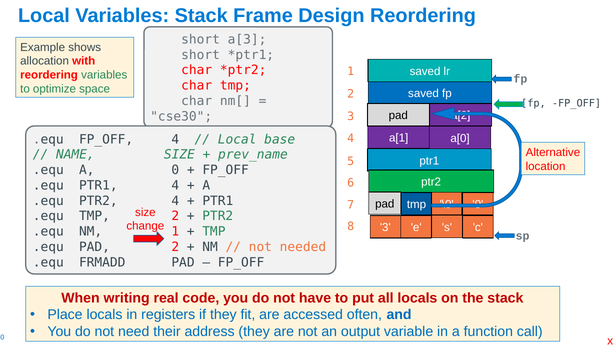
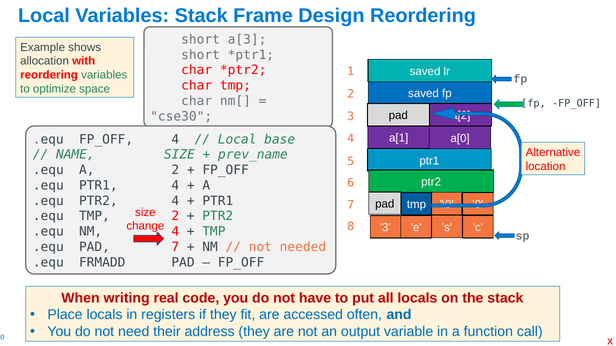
A 0: 0 -> 2
NM 1: 1 -> 4
PAD 2: 2 -> 7
